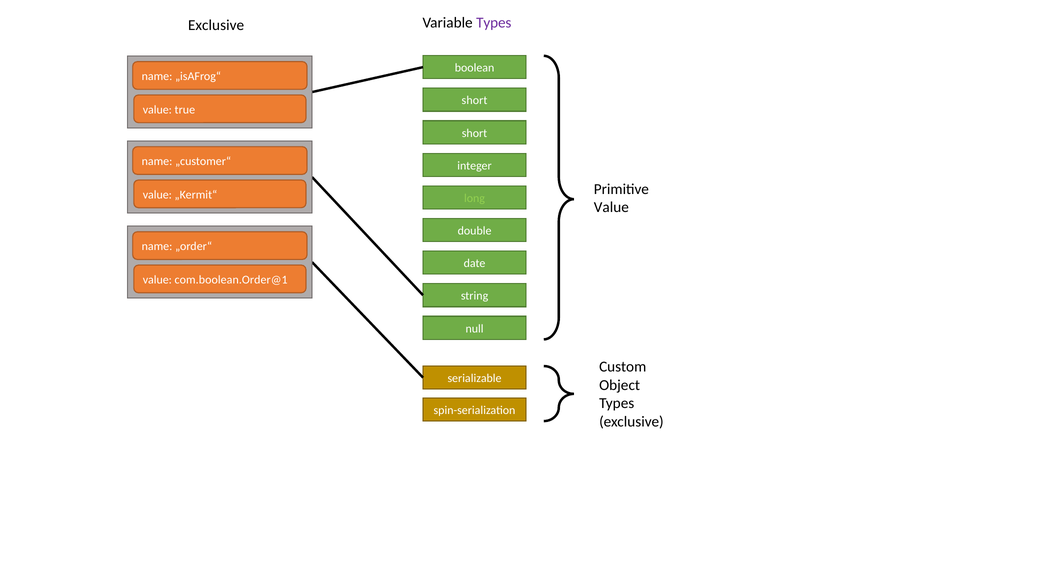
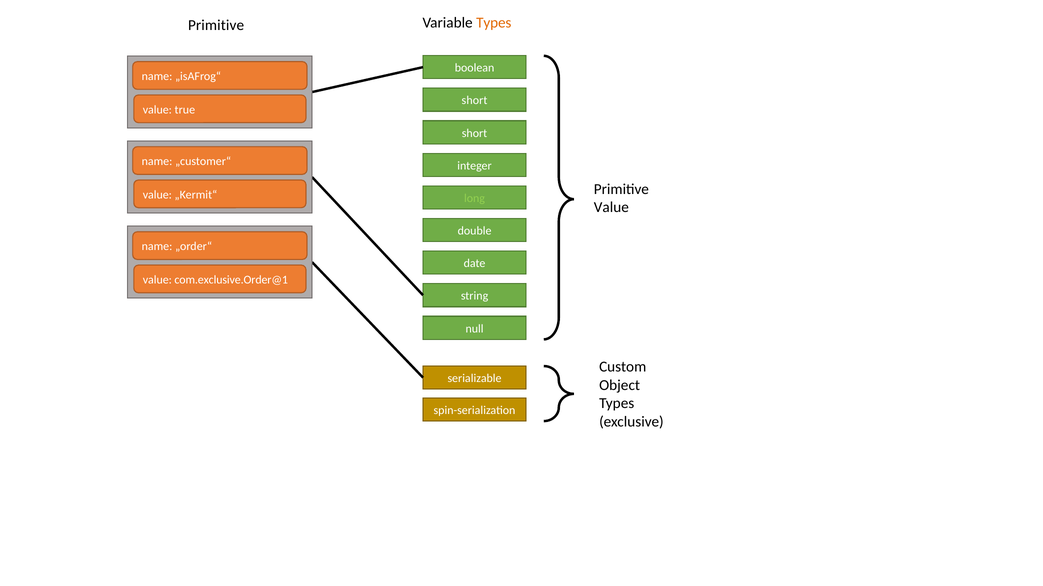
Types at (494, 23) colour: purple -> orange
Exclusive at (216, 25): Exclusive -> Primitive
com.boolean.Order@1: com.boolean.Order@1 -> com.exclusive.Order@1
